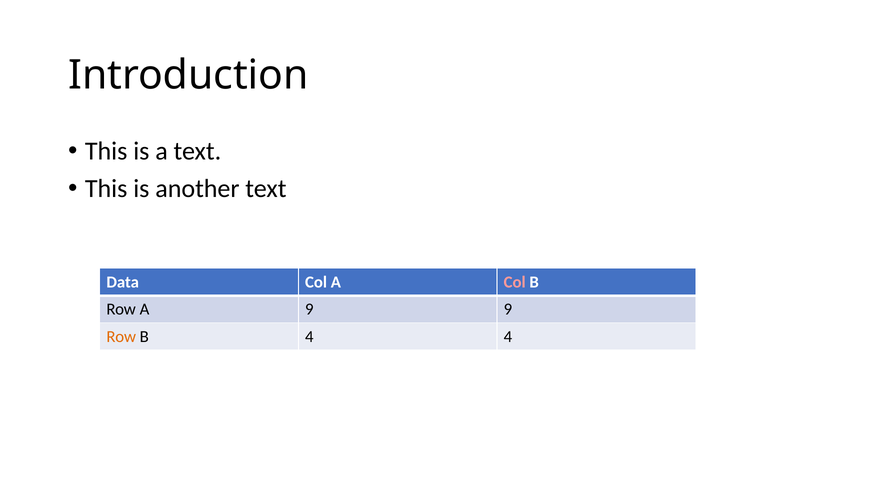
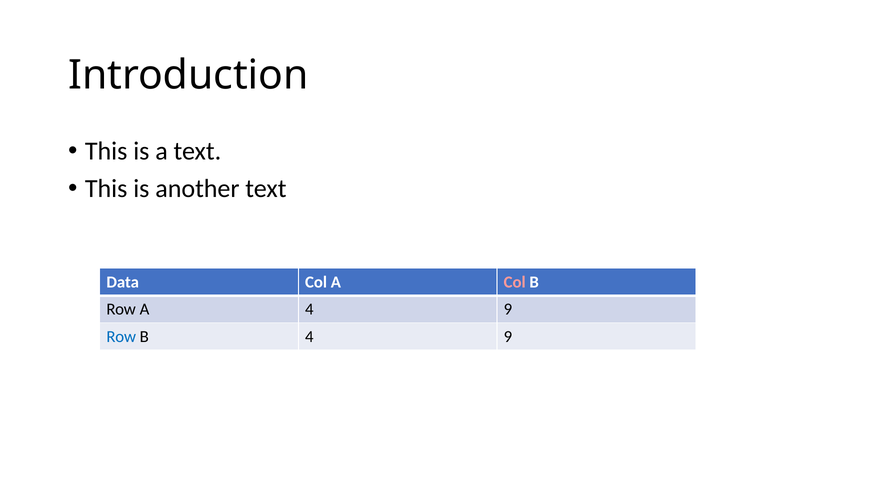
A 9: 9 -> 4
Row at (121, 336) colour: orange -> blue
B 4 4: 4 -> 9
